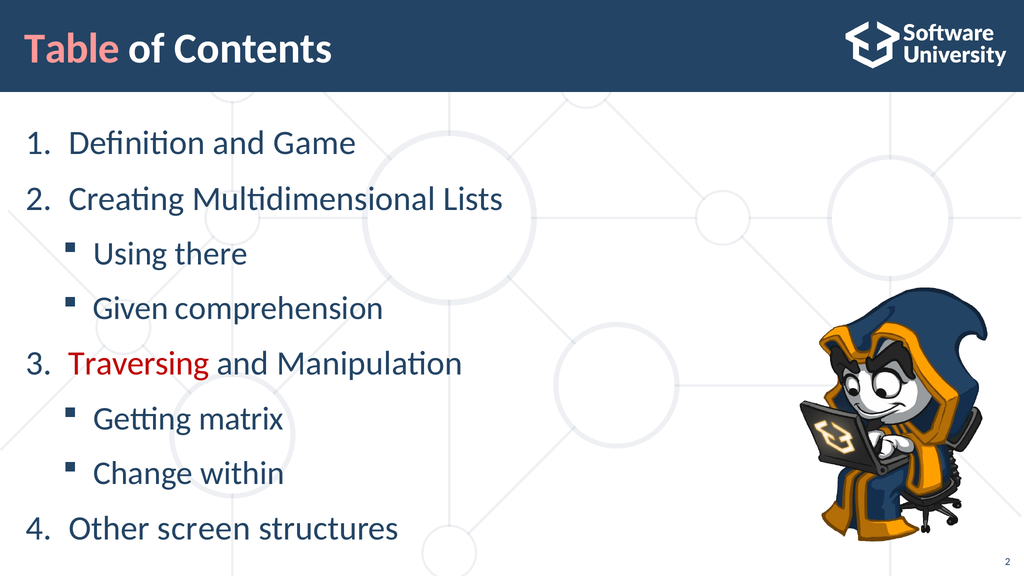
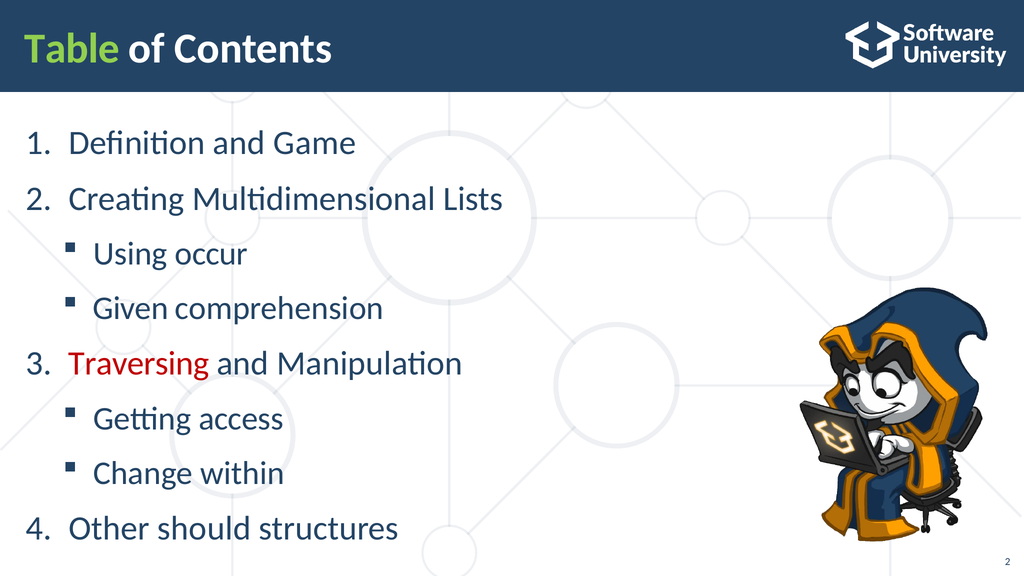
Table colour: pink -> light green
there: there -> occur
matrix: matrix -> access
screen: screen -> should
